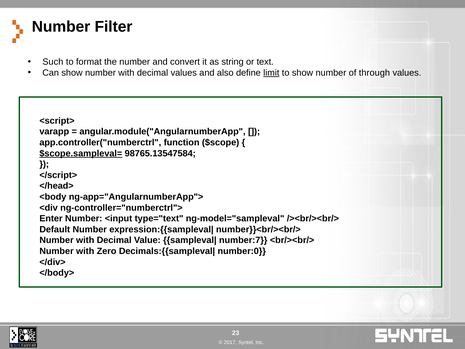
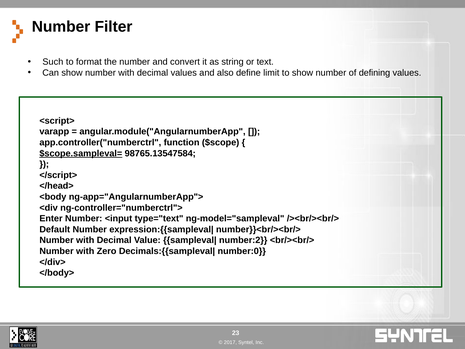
limit underline: present -> none
through: through -> defining
number:7: number:7 -> number:2
